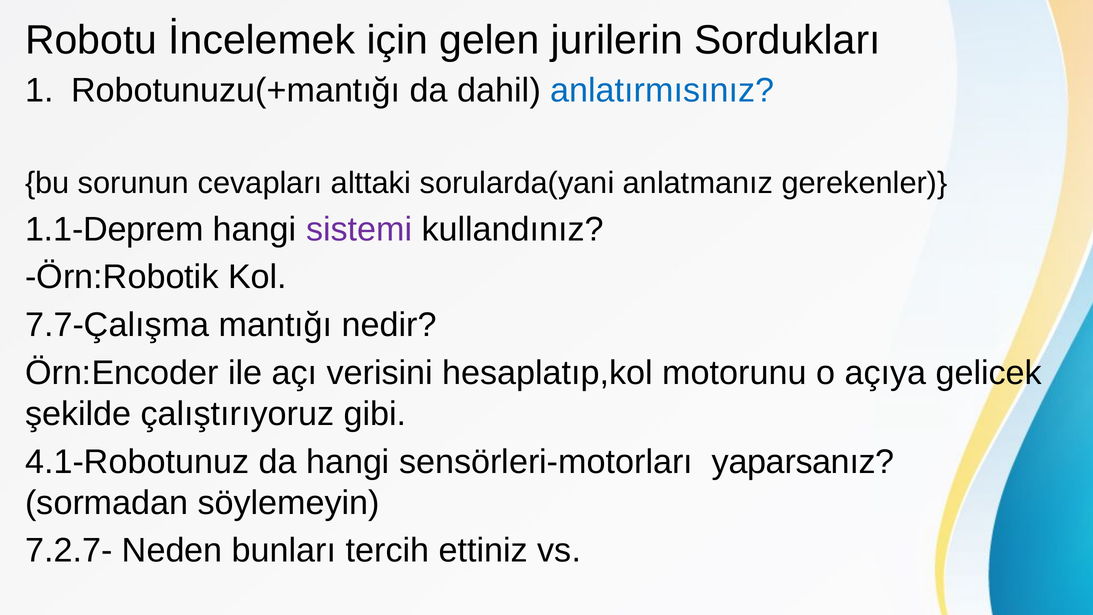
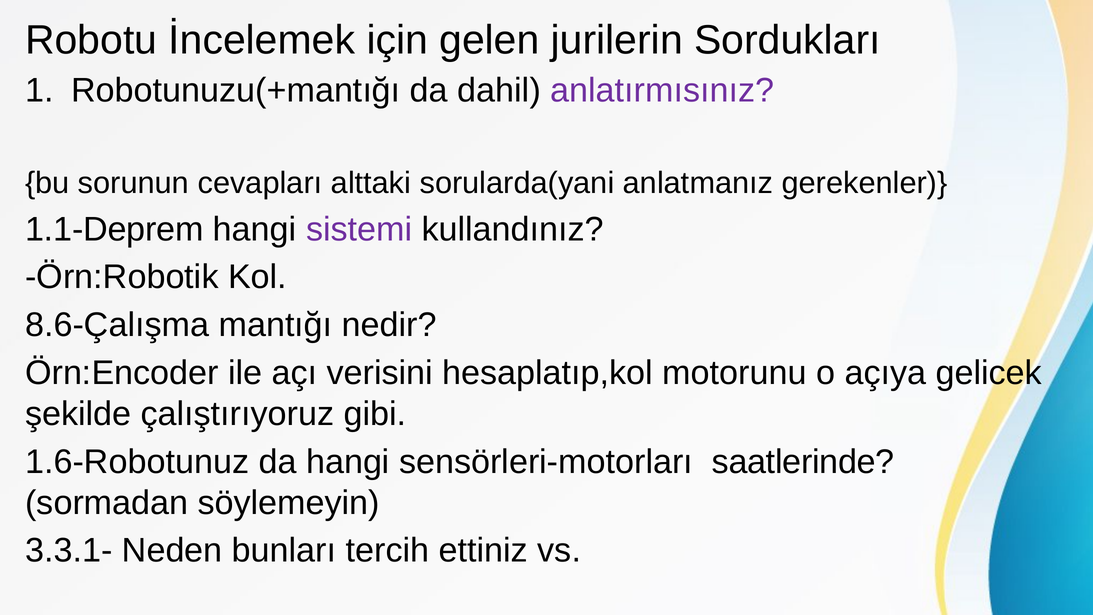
anlatırmısınız colour: blue -> purple
7.7-Çalışma: 7.7-Çalışma -> 8.6-Çalışma
4.1-Robotunuz: 4.1-Robotunuz -> 1.6-Robotunuz
yaparsanız: yaparsanız -> saatlerinde
7.2.7-: 7.2.7- -> 3.3.1-
